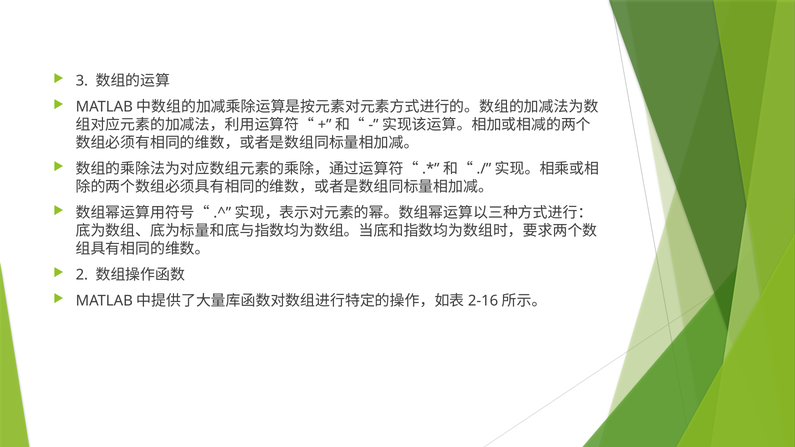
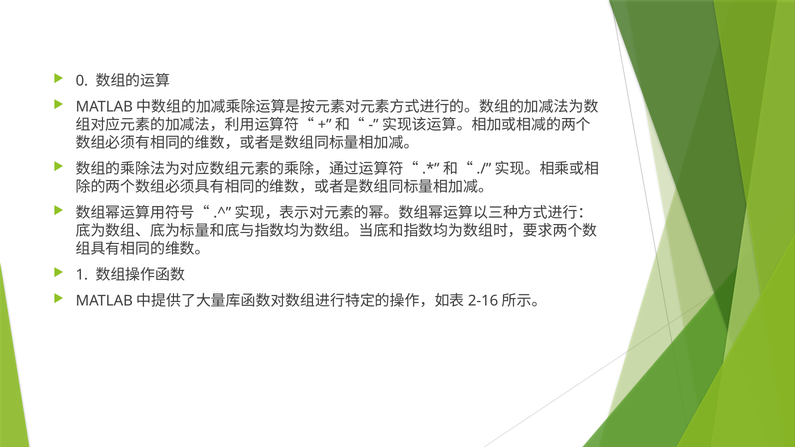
3: 3 -> 0
2: 2 -> 1
